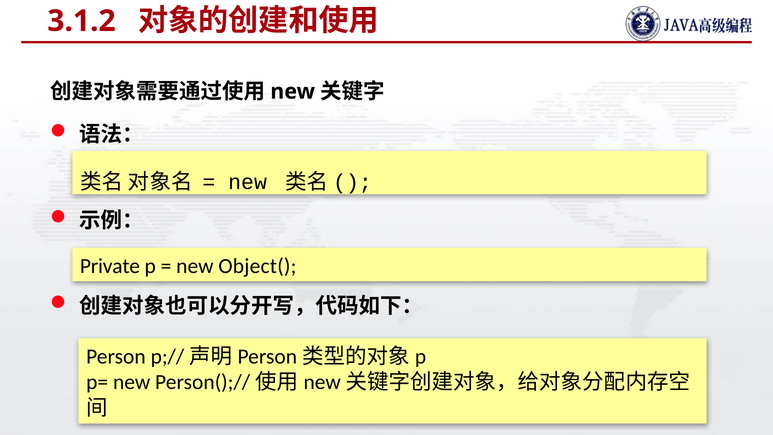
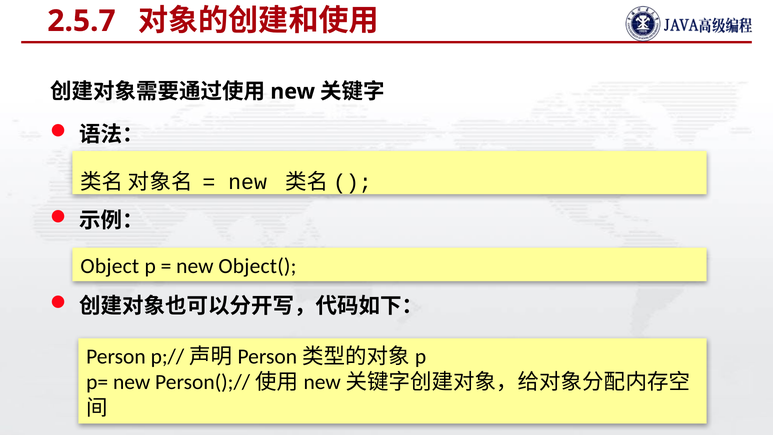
3.1.2: 3.1.2 -> 2.5.7
Private: Private -> Object
